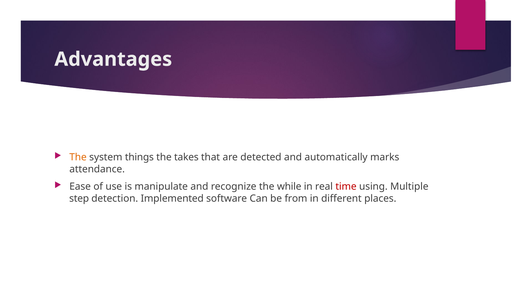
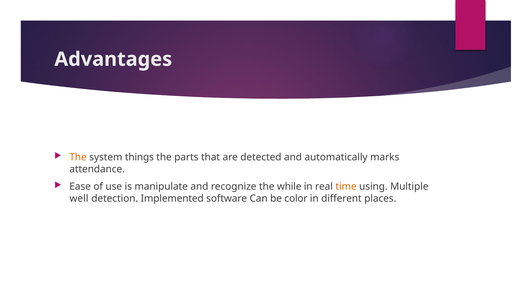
takes: takes -> parts
time colour: red -> orange
step: step -> well
from: from -> color
